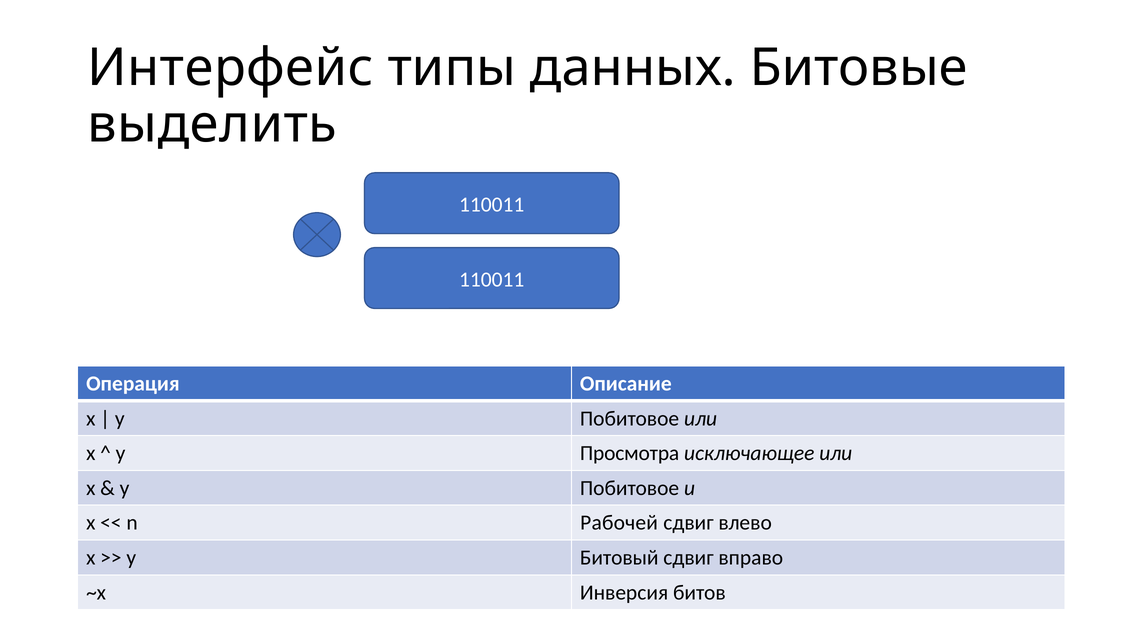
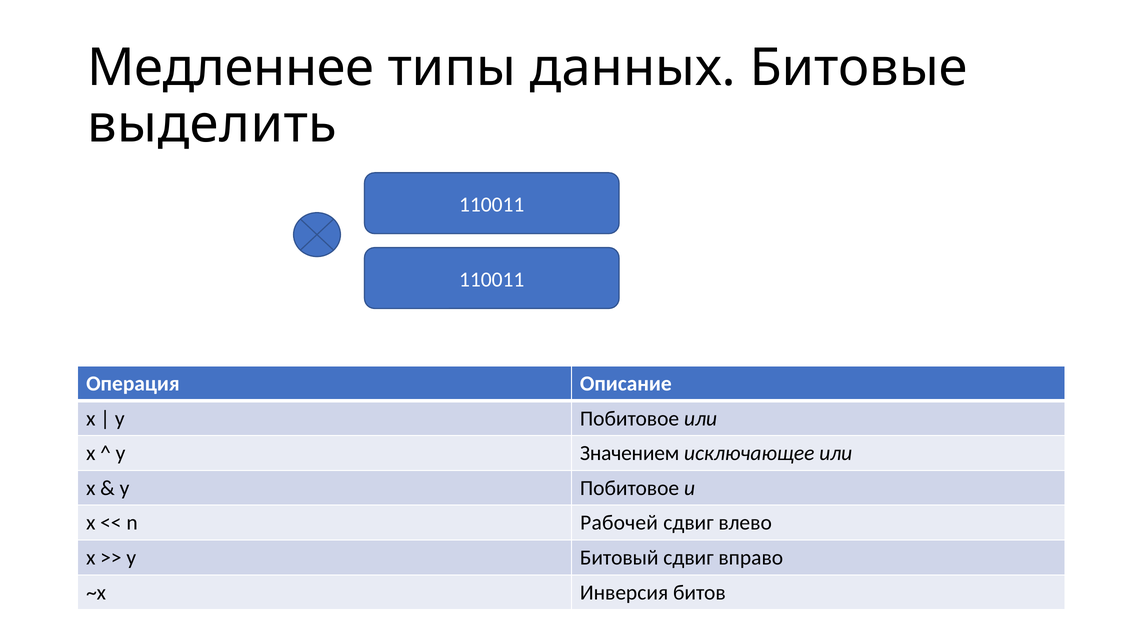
Интерфейс: Интерфейс -> Медленнее
Просмотра: Просмотра -> Значением
